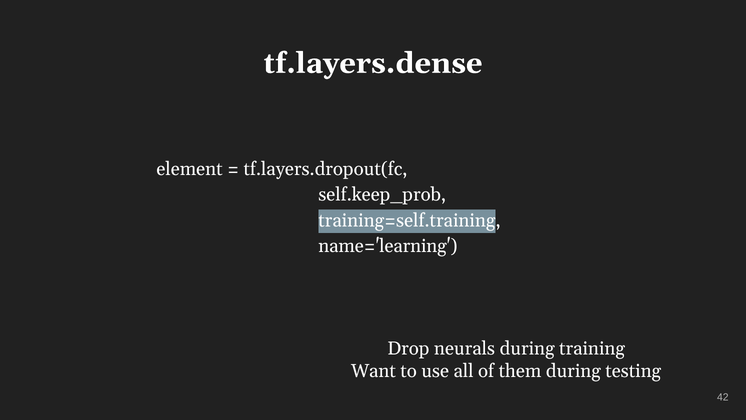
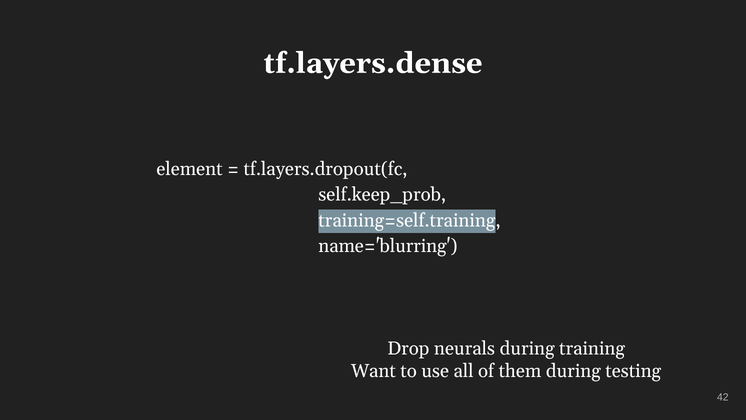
name='learning: name='learning -> name='blurring
